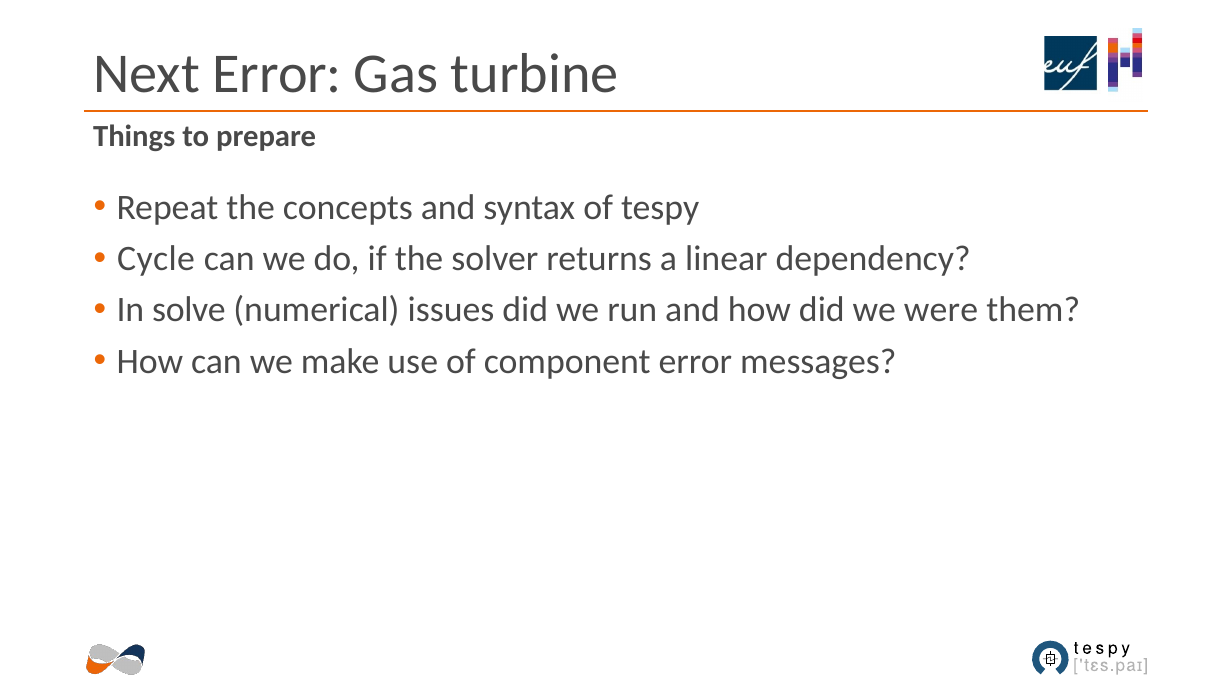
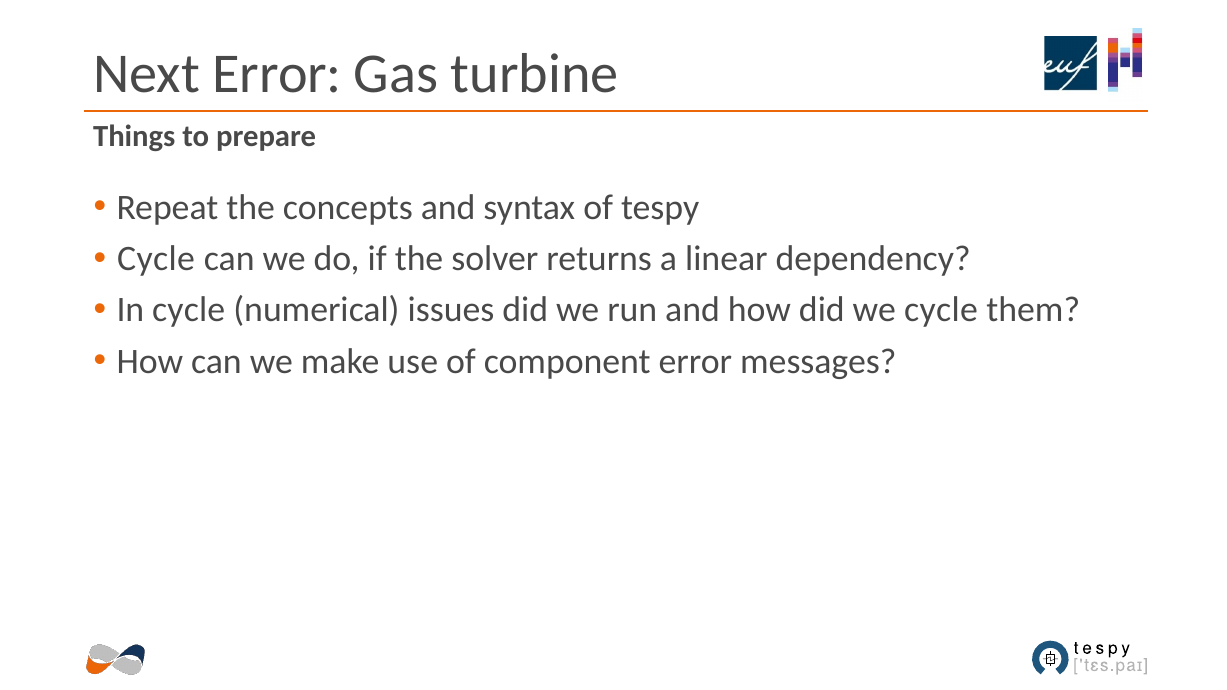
In solve: solve -> cycle
we were: were -> cycle
